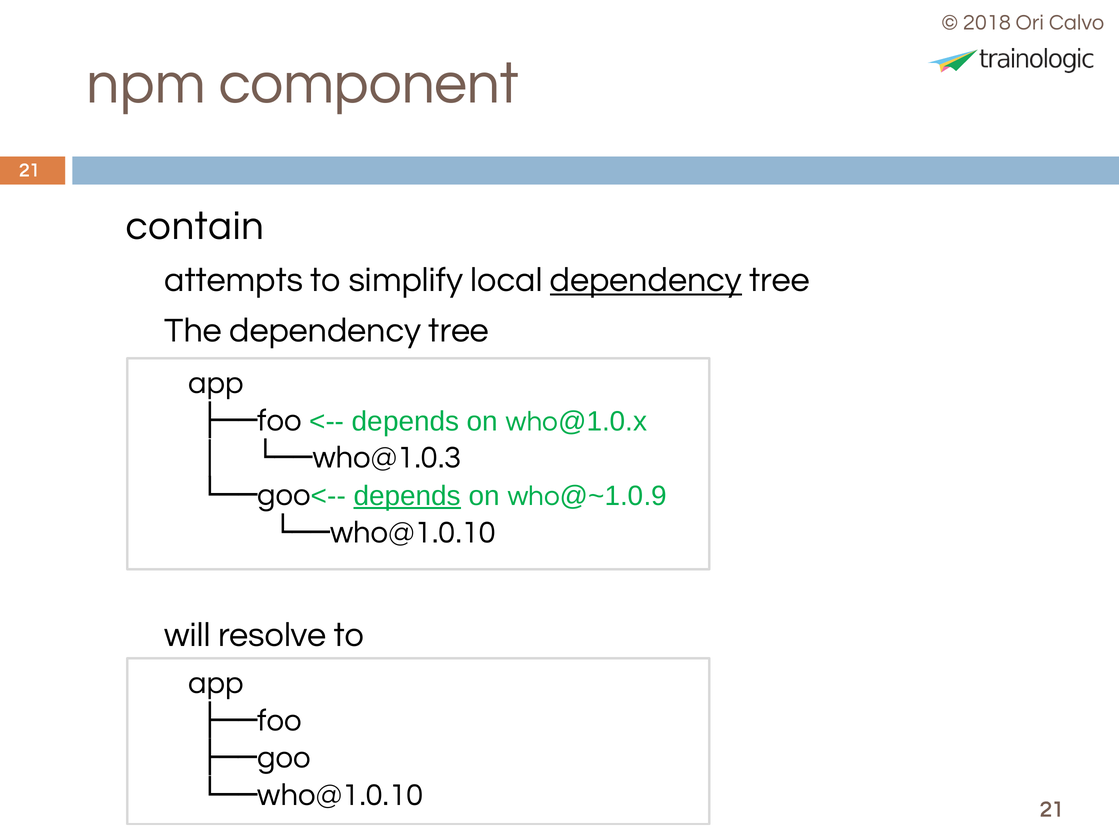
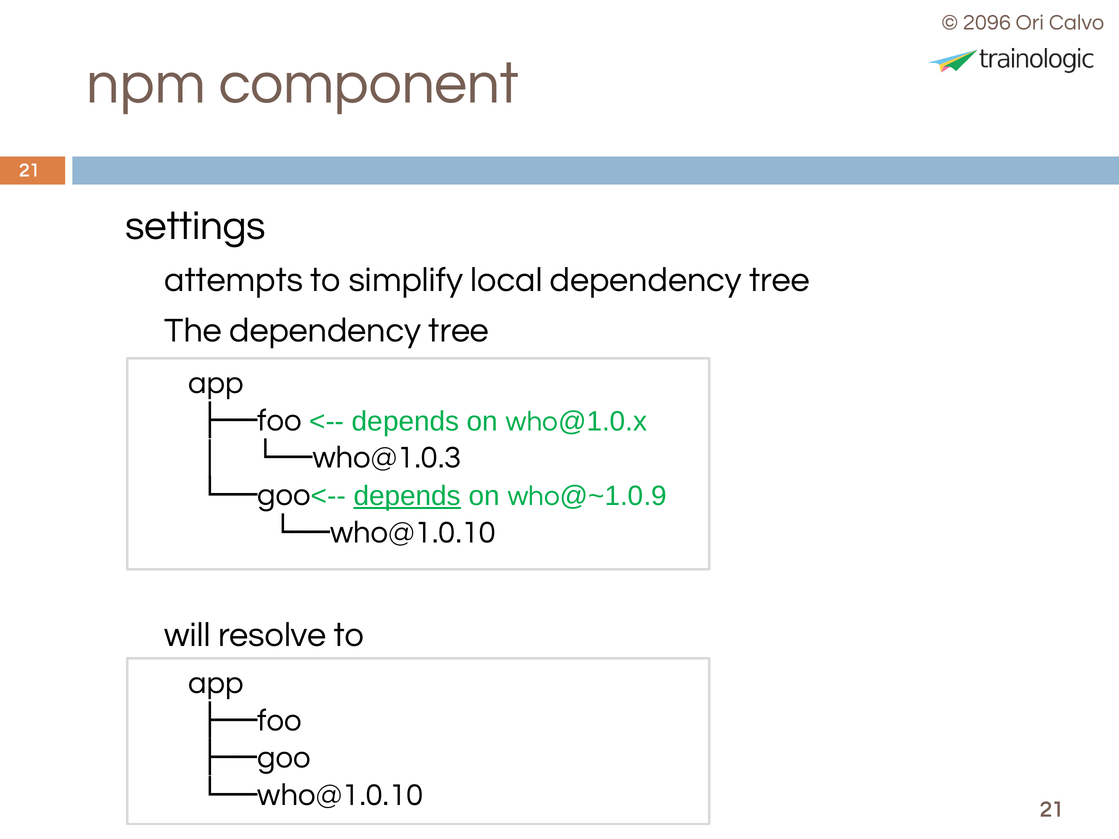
2018: 2018 -> 2096
contain: contain -> settings
dependency at (646, 280) underline: present -> none
